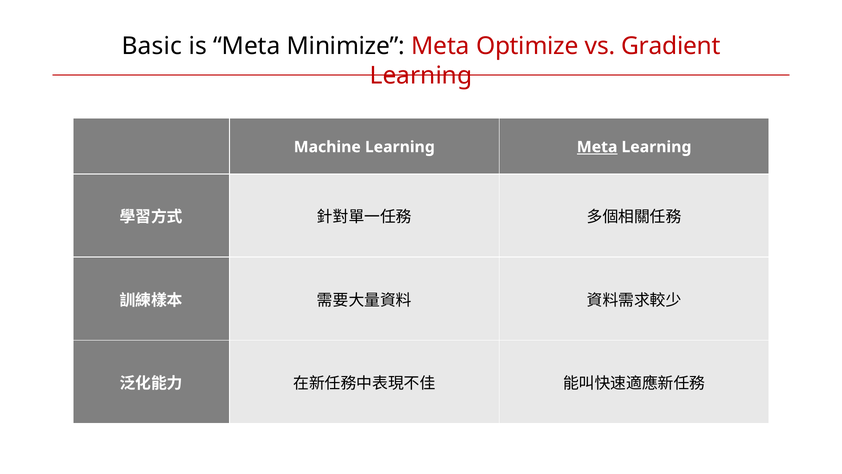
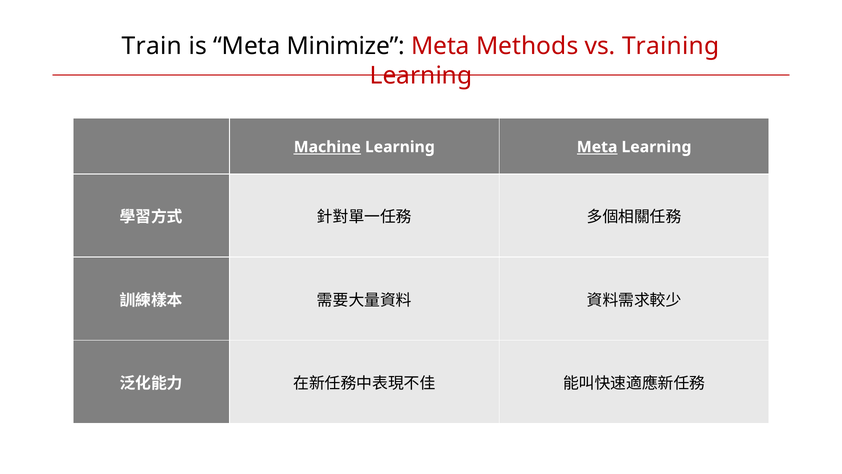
Basic: Basic -> Train
Optimize: Optimize -> Methods
Gradient: Gradient -> Training
Machine underline: none -> present
